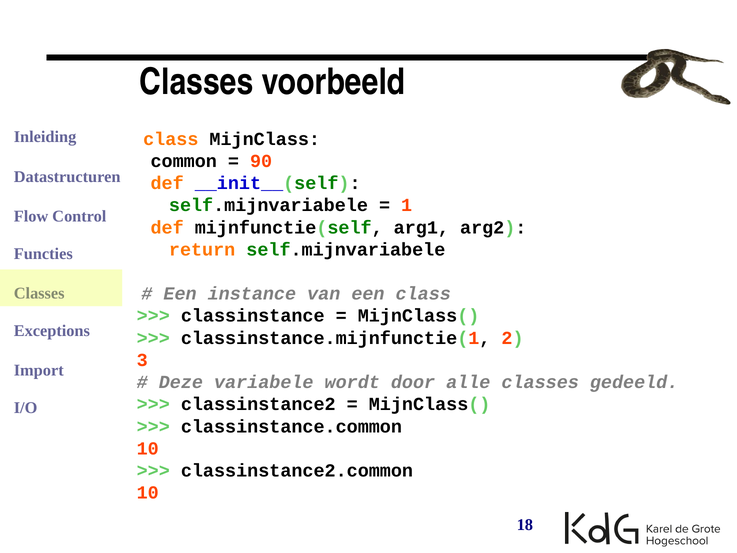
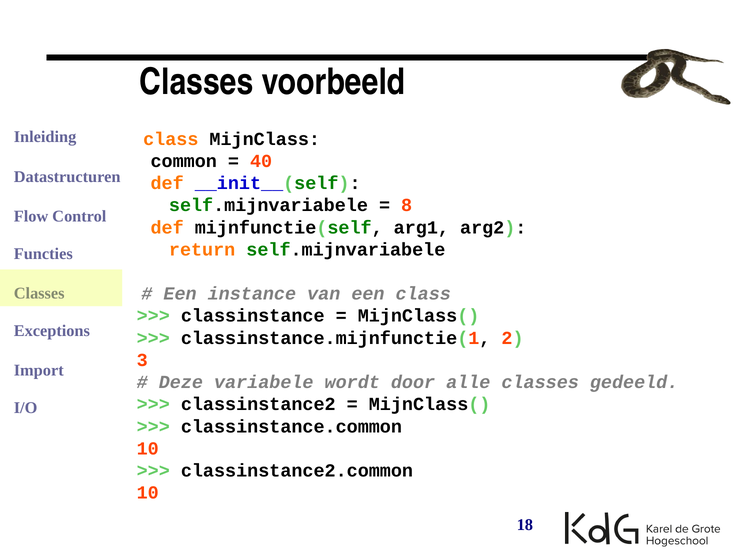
90: 90 -> 40
1: 1 -> 8
